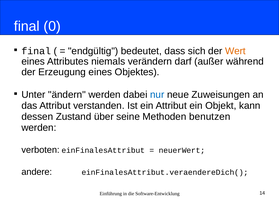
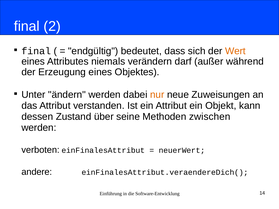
0: 0 -> 2
nur colour: blue -> orange
benutzen: benutzen -> zwischen
